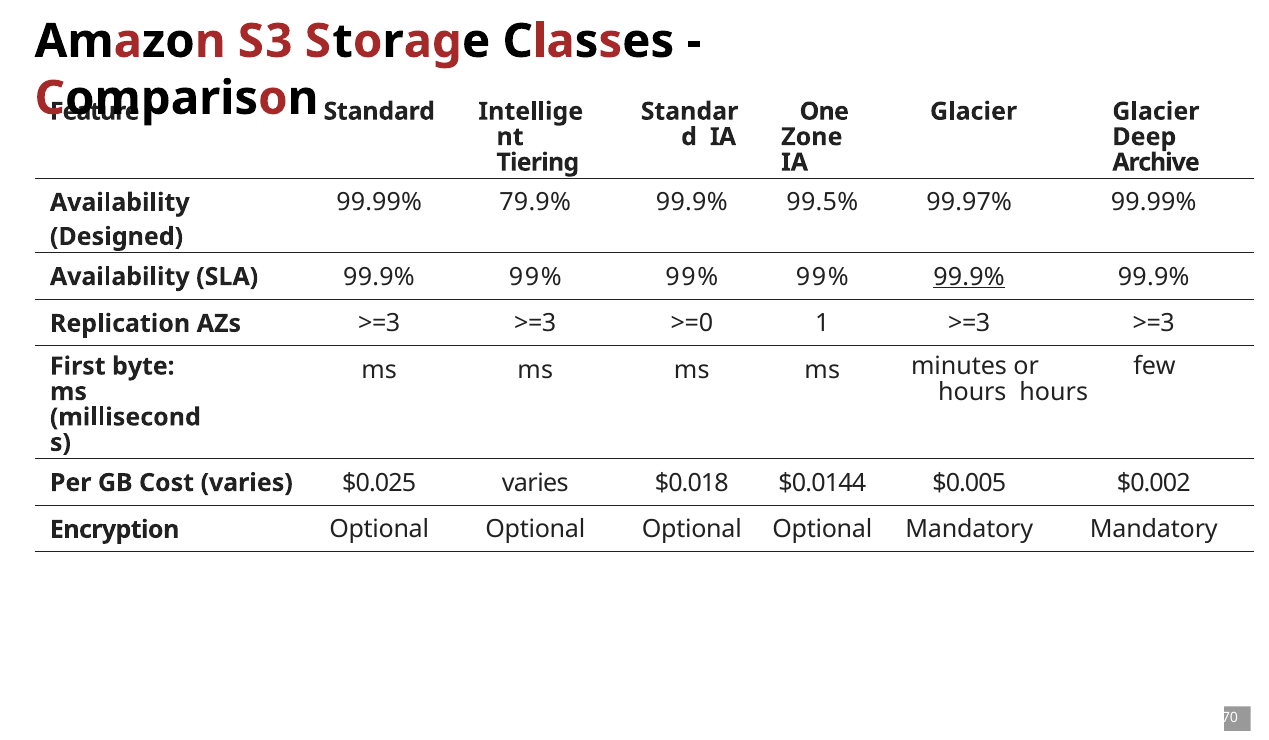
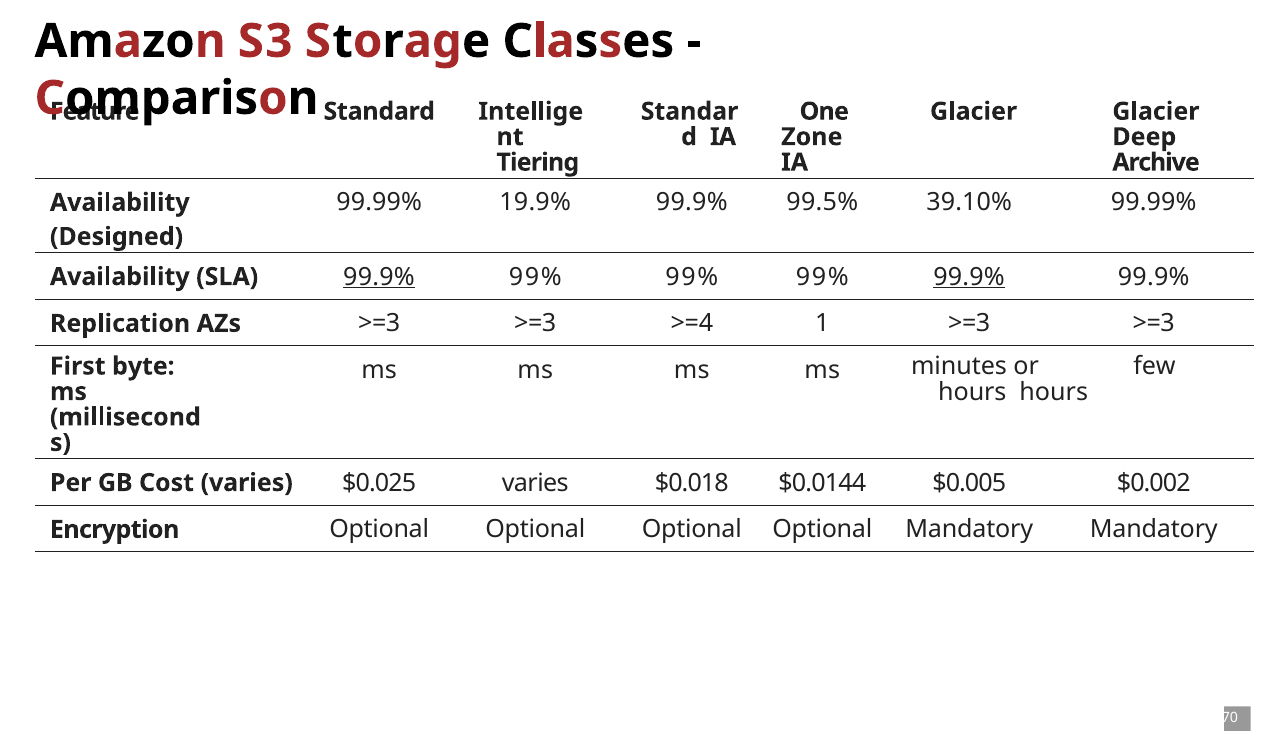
79.9%: 79.9% -> 19.9%
99.97%: 99.97% -> 39.10%
99.9% at (379, 277) underline: none -> present
>=0: >=0 -> >=4
